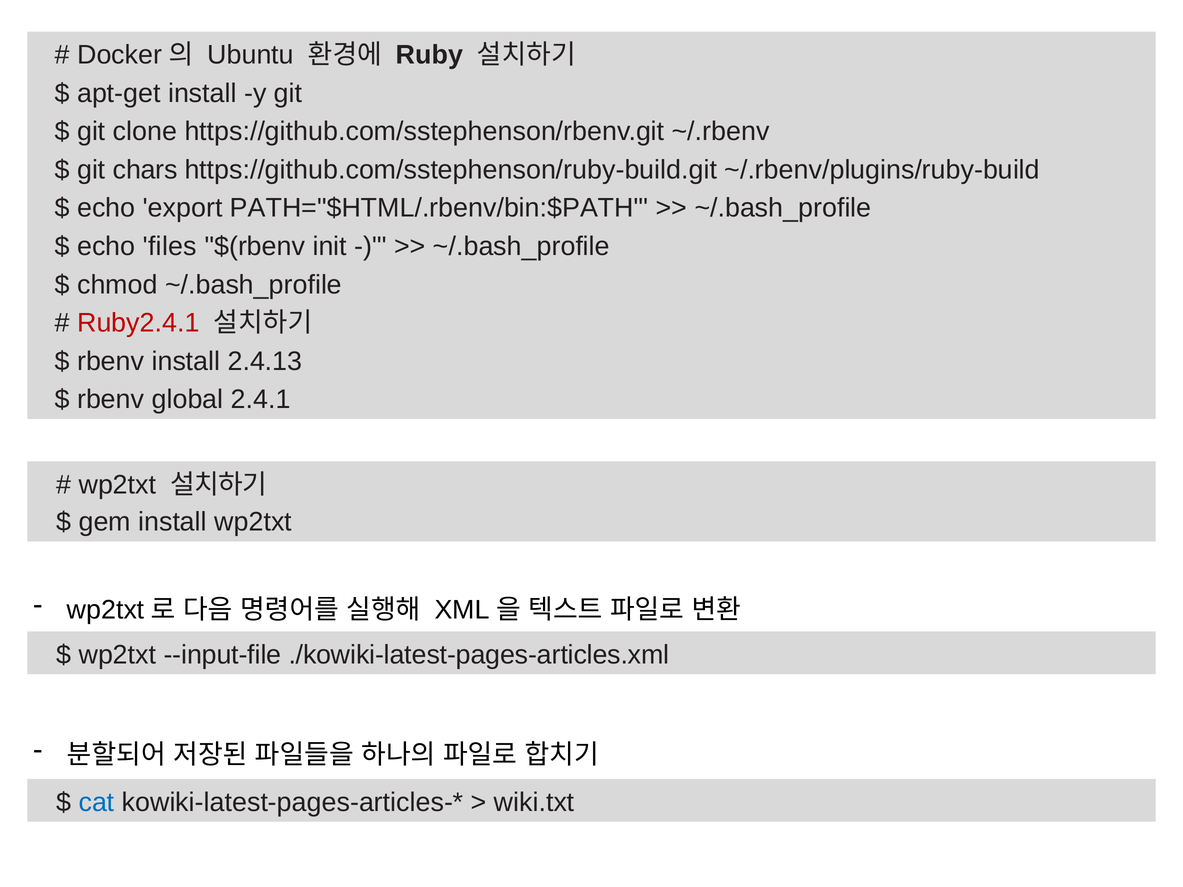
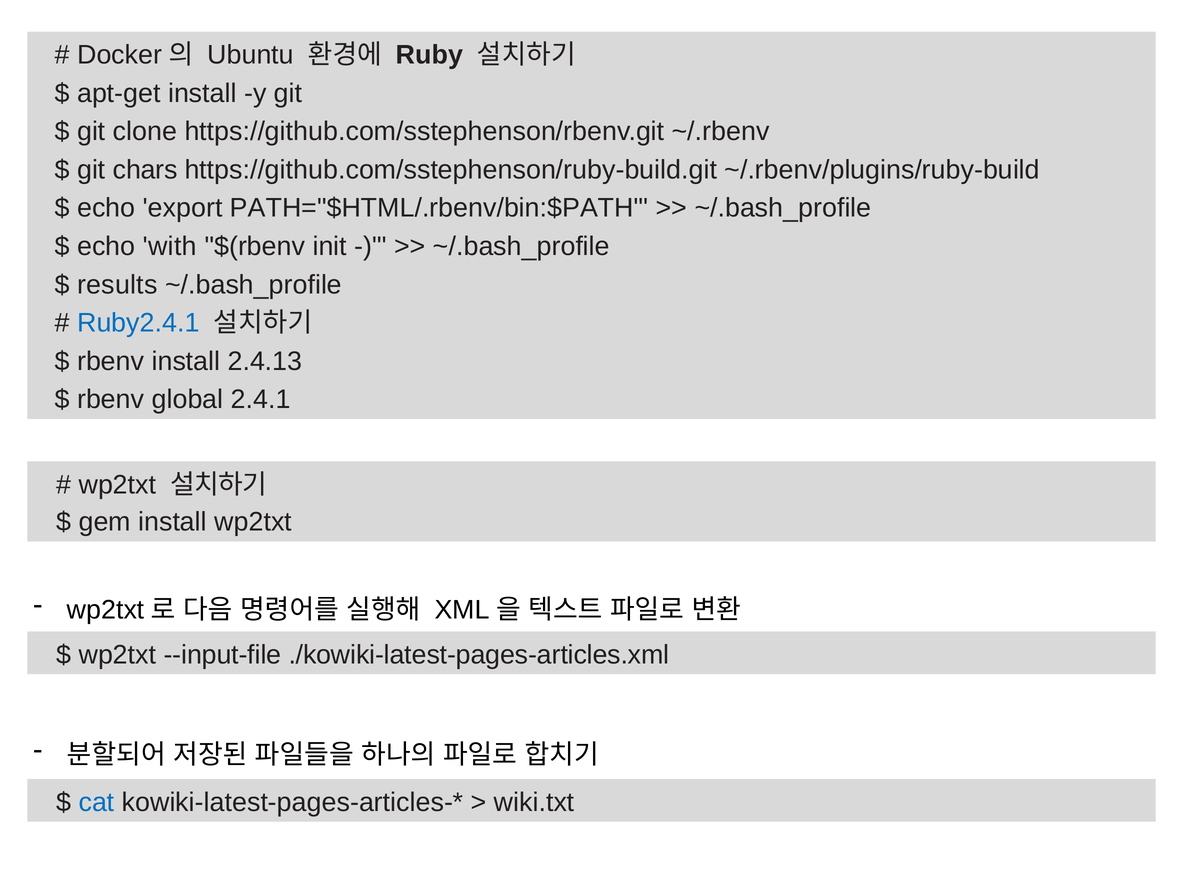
files: files -> with
chmod: chmod -> results
Ruby2.4.1 colour: red -> blue
